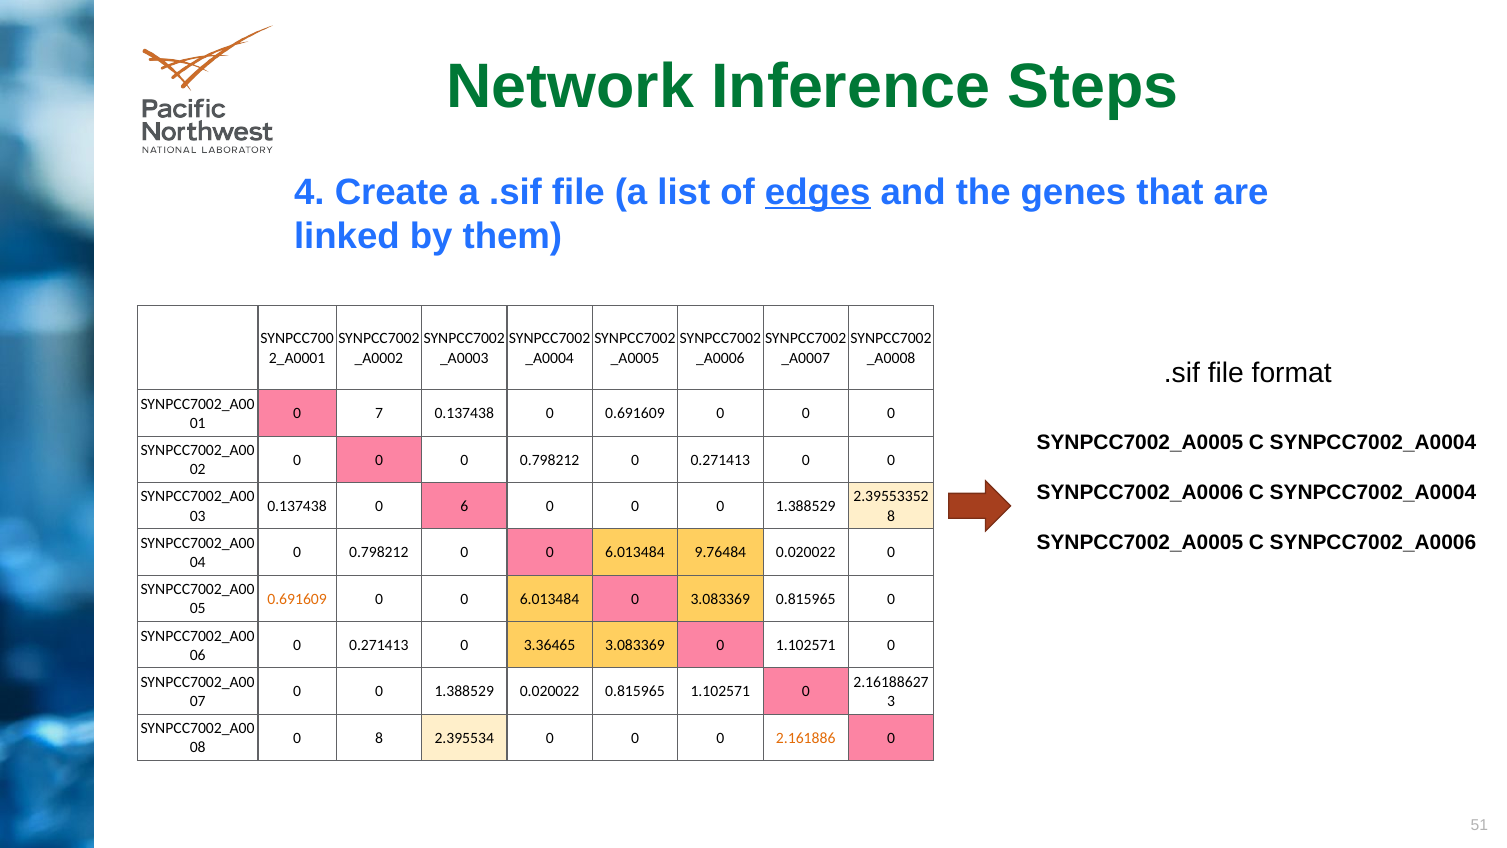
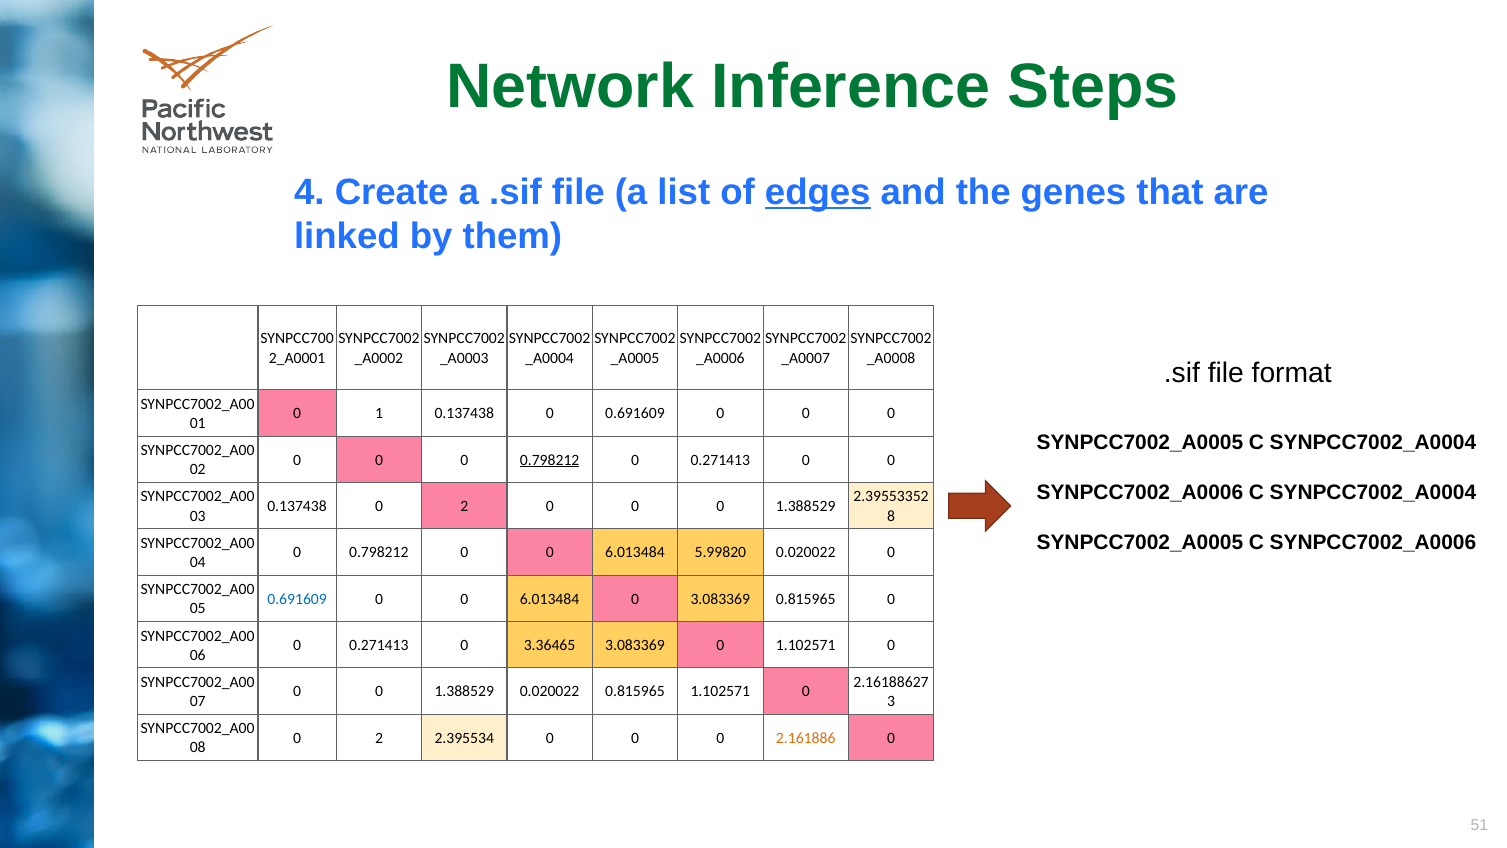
7: 7 -> 1
0.798212 at (550, 460) underline: none -> present
0.137438 0 6: 6 -> 2
9.76484: 9.76484 -> 5.99820
0.691609 at (297, 599) colour: orange -> blue
8 at (379, 738): 8 -> 2
